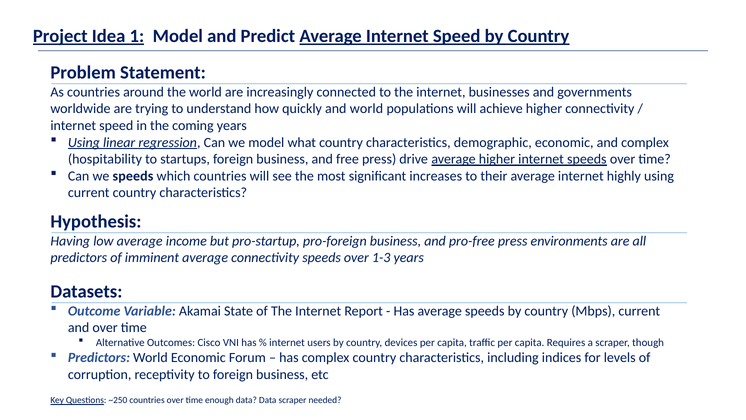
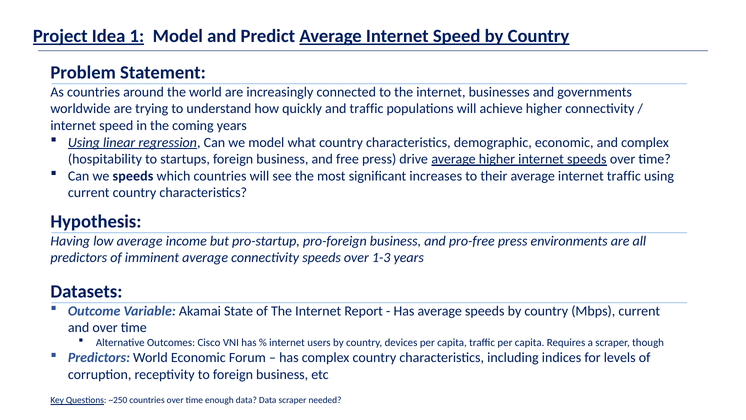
and world: world -> traffic
internet highly: highly -> traffic
